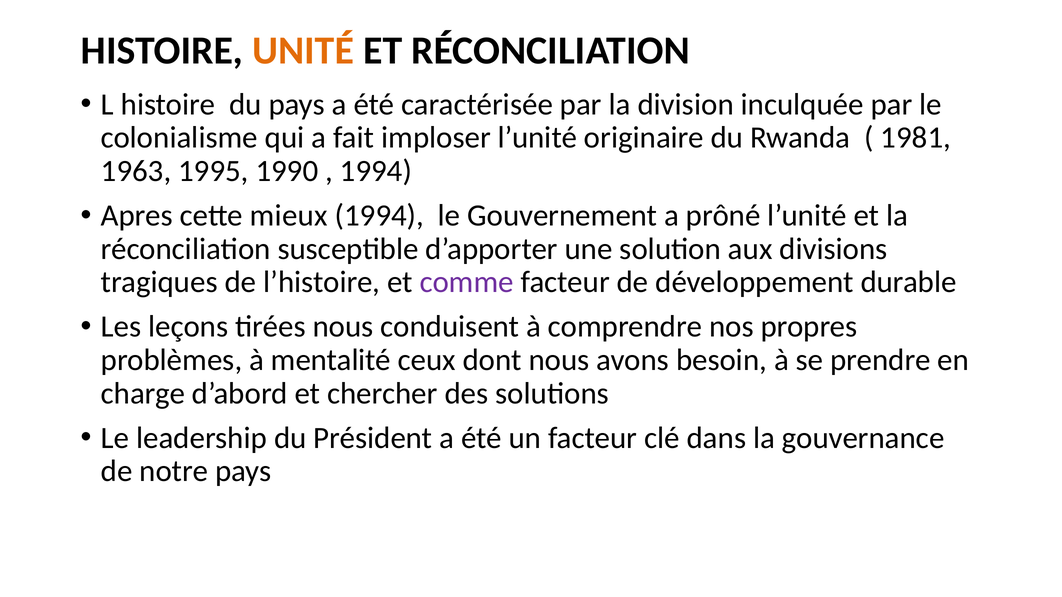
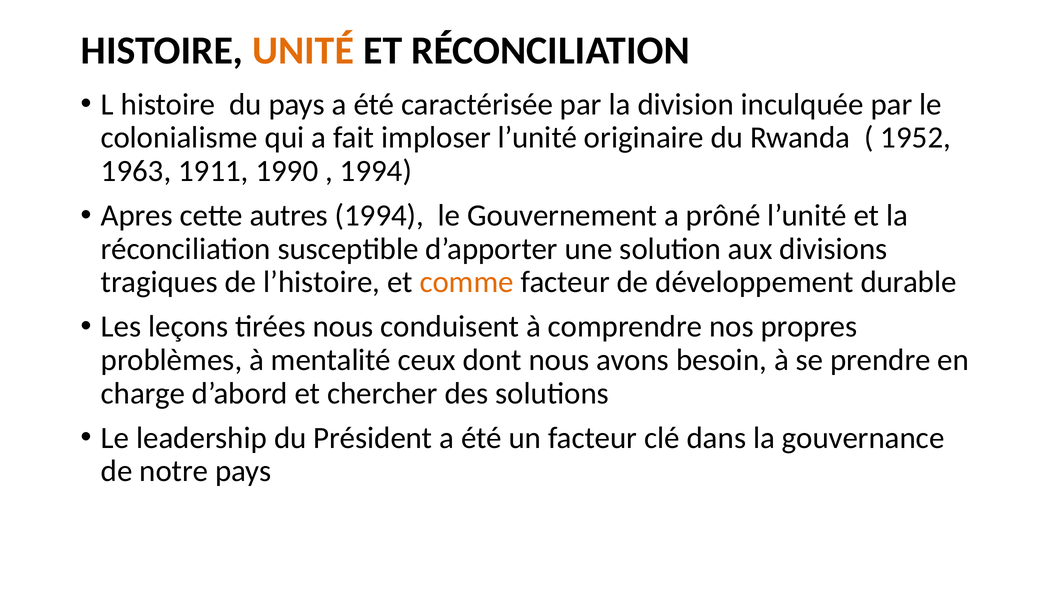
1981: 1981 -> 1952
1995: 1995 -> 1911
mieux: mieux -> autres
comme colour: purple -> orange
